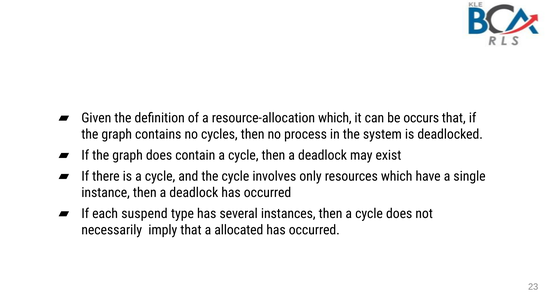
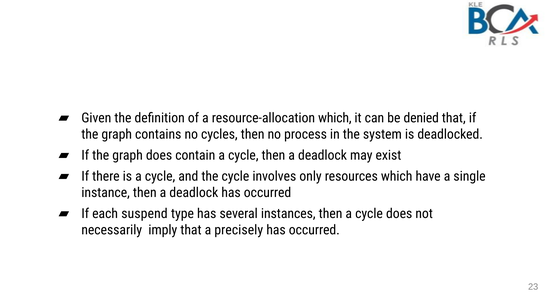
occurs: occurs -> denied
allocated: allocated -> precisely
